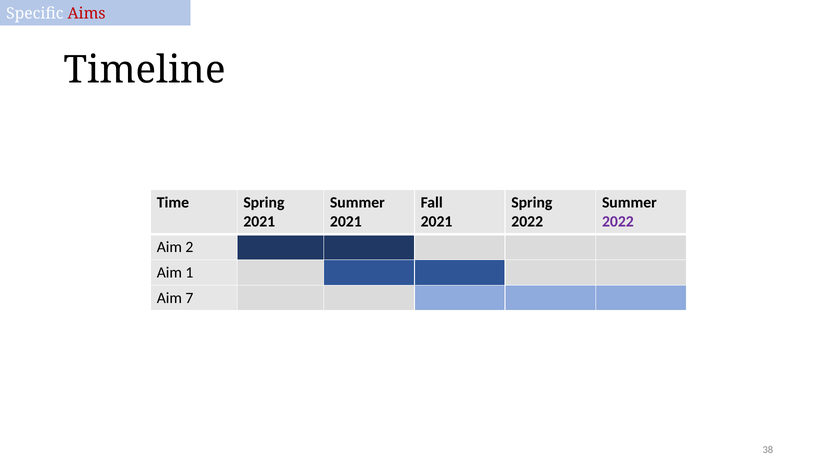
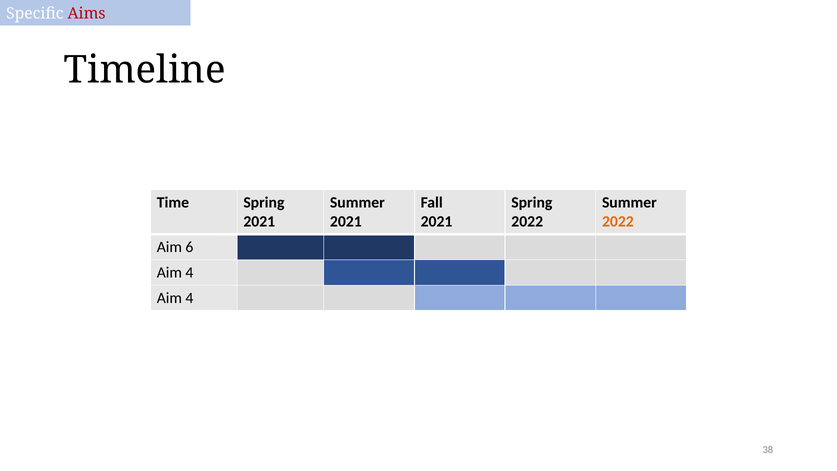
2022 at (618, 222) colour: purple -> orange
2: 2 -> 6
1 at (189, 272): 1 -> 4
7 at (189, 298): 7 -> 4
